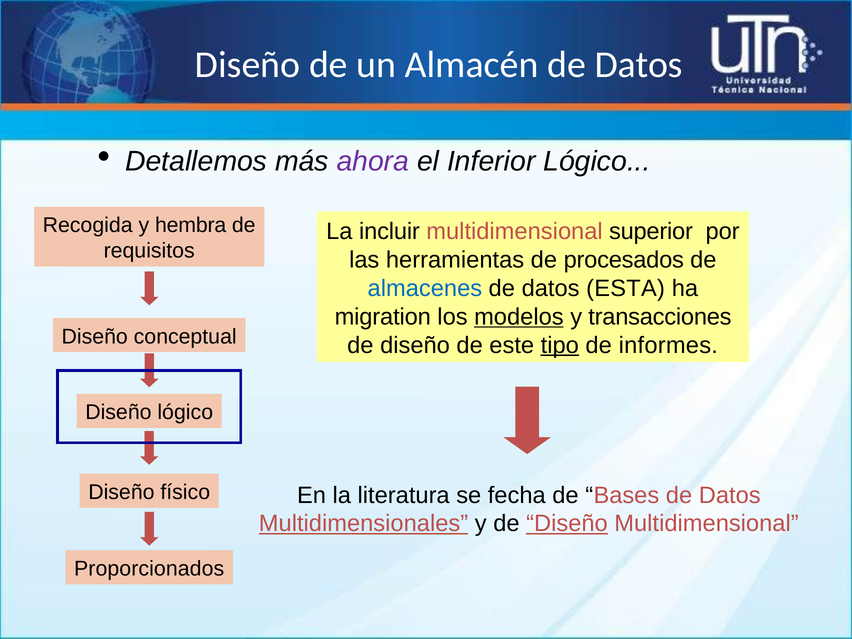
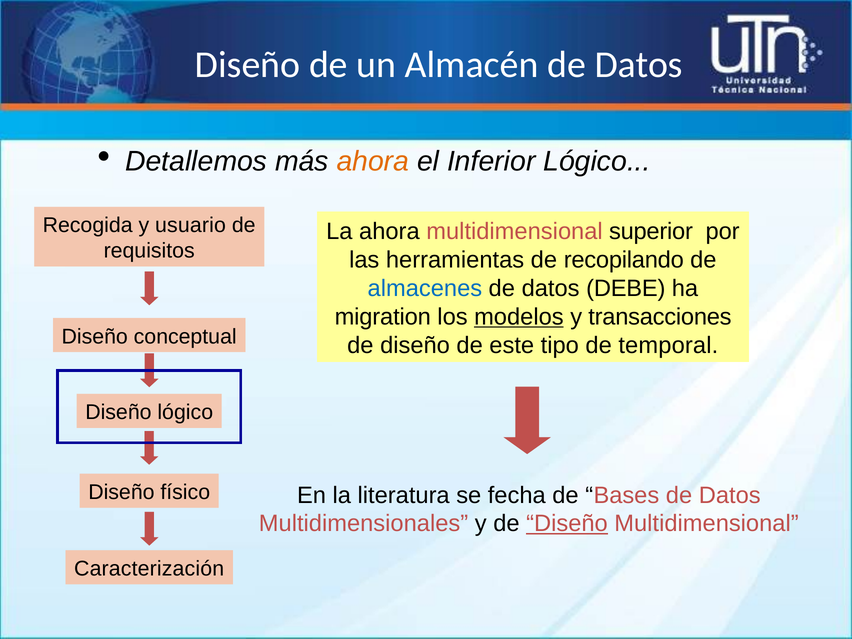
ahora at (373, 161) colour: purple -> orange
hembra: hembra -> usuario
La incluir: incluir -> ahora
procesados: procesados -> recopilando
ESTA: ESTA -> DEBE
tipo underline: present -> none
informes: informes -> temporal
Multidimensionales underline: present -> none
Proporcionados: Proporcionados -> Caracterización
